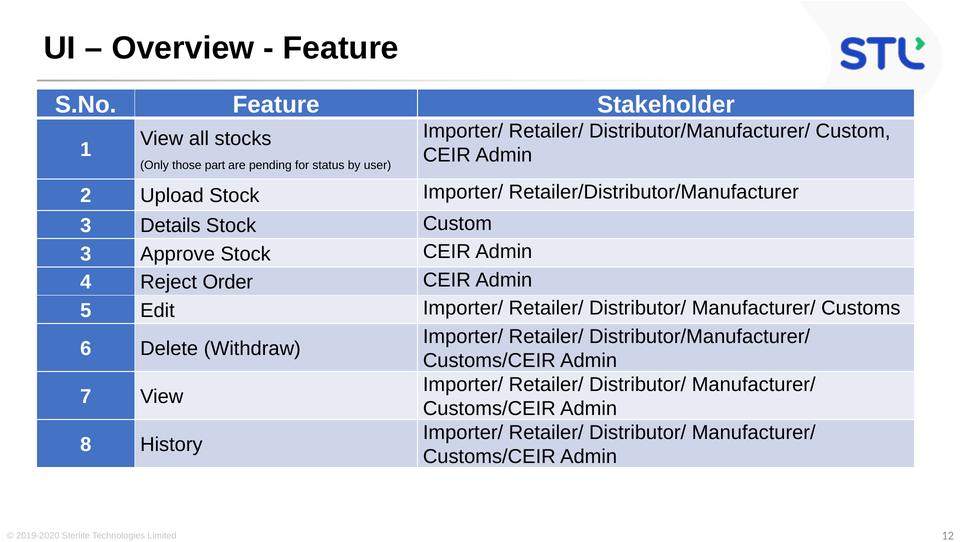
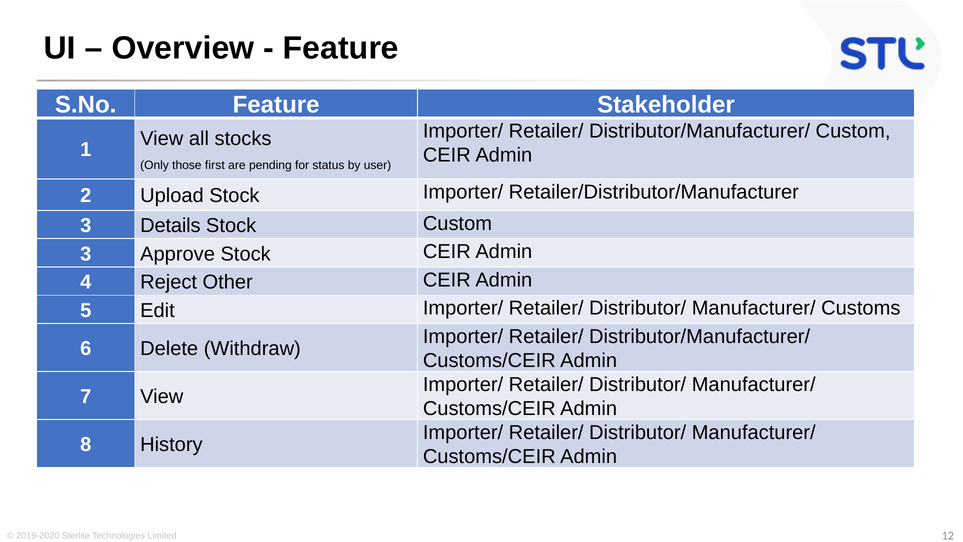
part: part -> first
Order: Order -> Other
